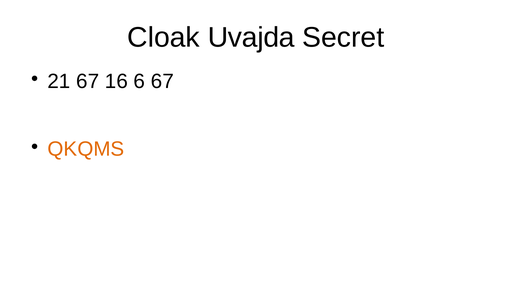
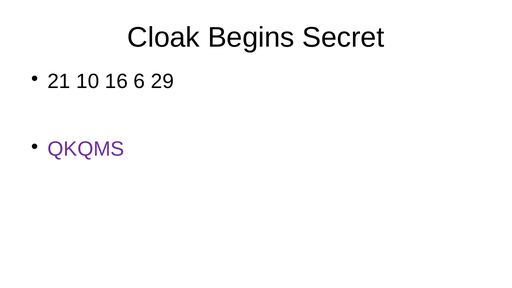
Uvajda: Uvajda -> Begins
21 67: 67 -> 10
6 67: 67 -> 29
QKQMS colour: orange -> purple
